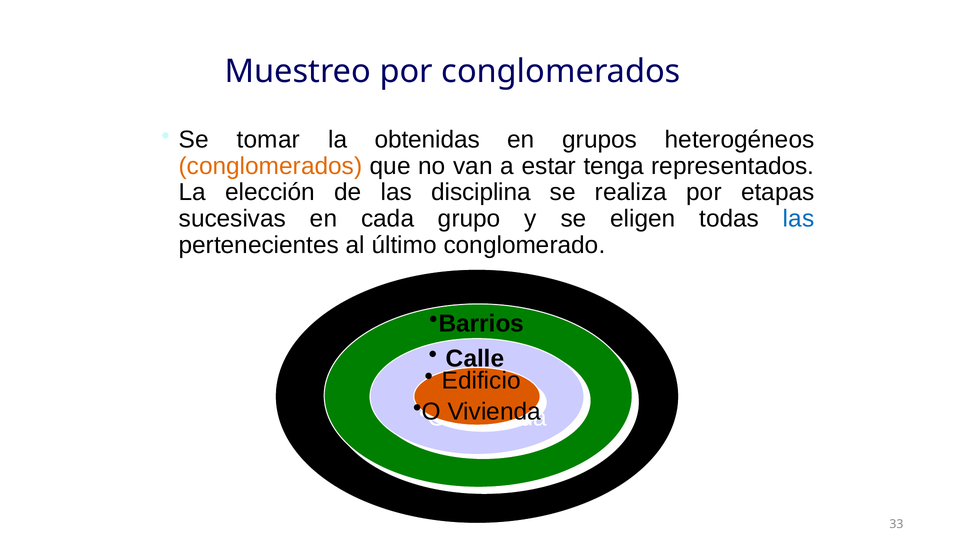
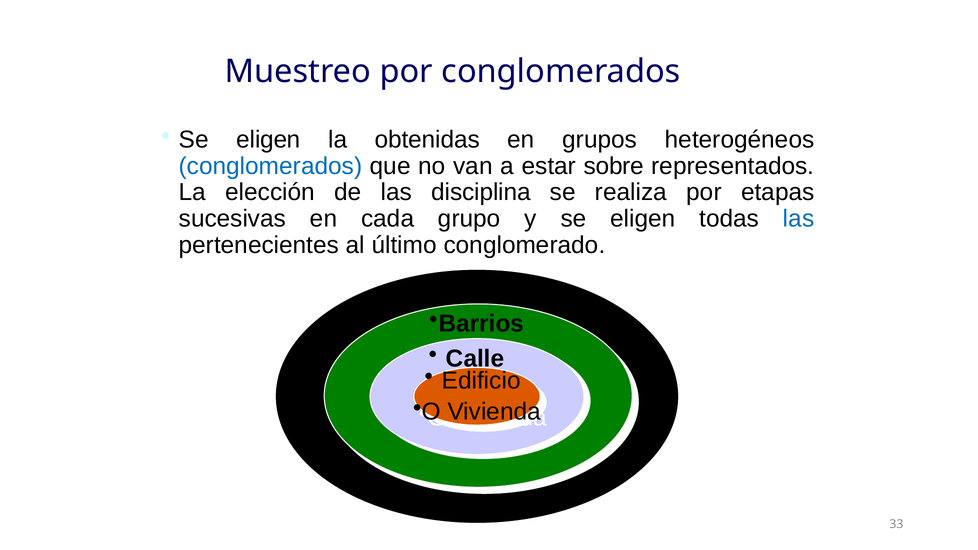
tomar at (268, 140): tomar -> eligen
conglomerados at (270, 166) colour: orange -> blue
tenga: tenga -> sobre
